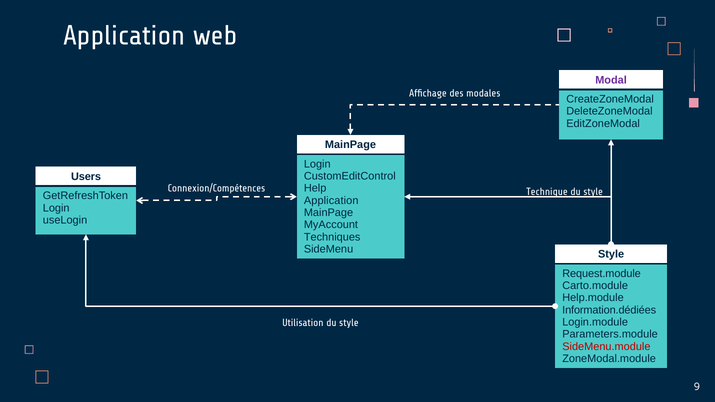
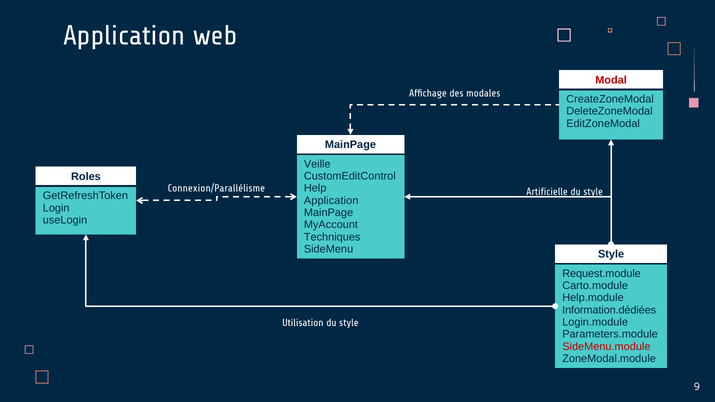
Modal colour: purple -> red
Login at (317, 164): Login -> Veille
Users: Users -> Roles
Connexion/Compétences: Connexion/Compétences -> Connexion/Parallélisme
Technique: Technique -> Artificielle
